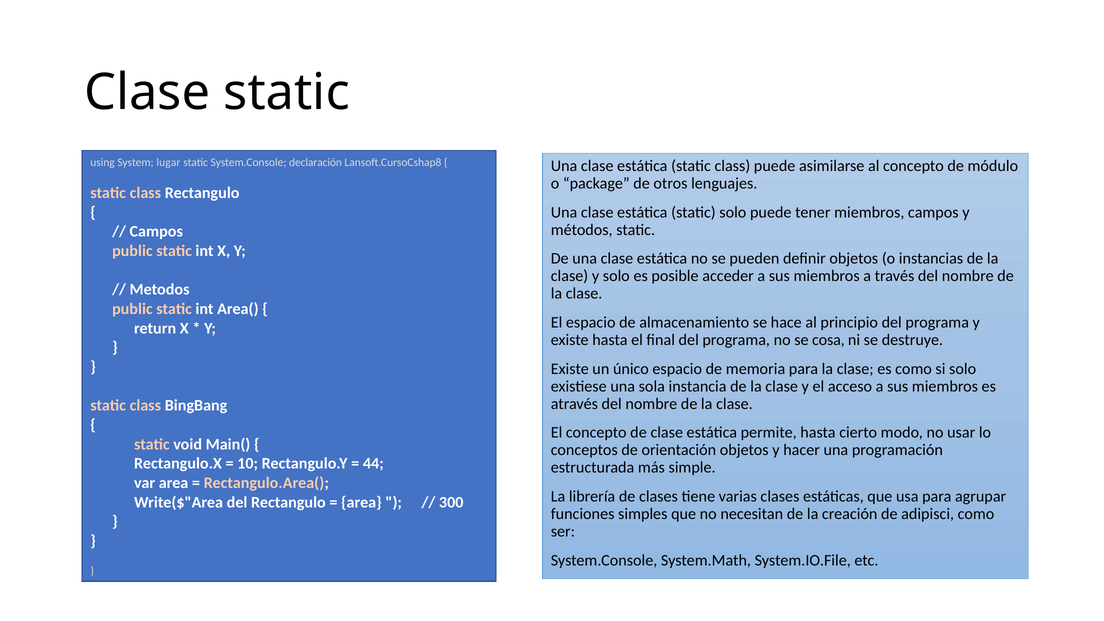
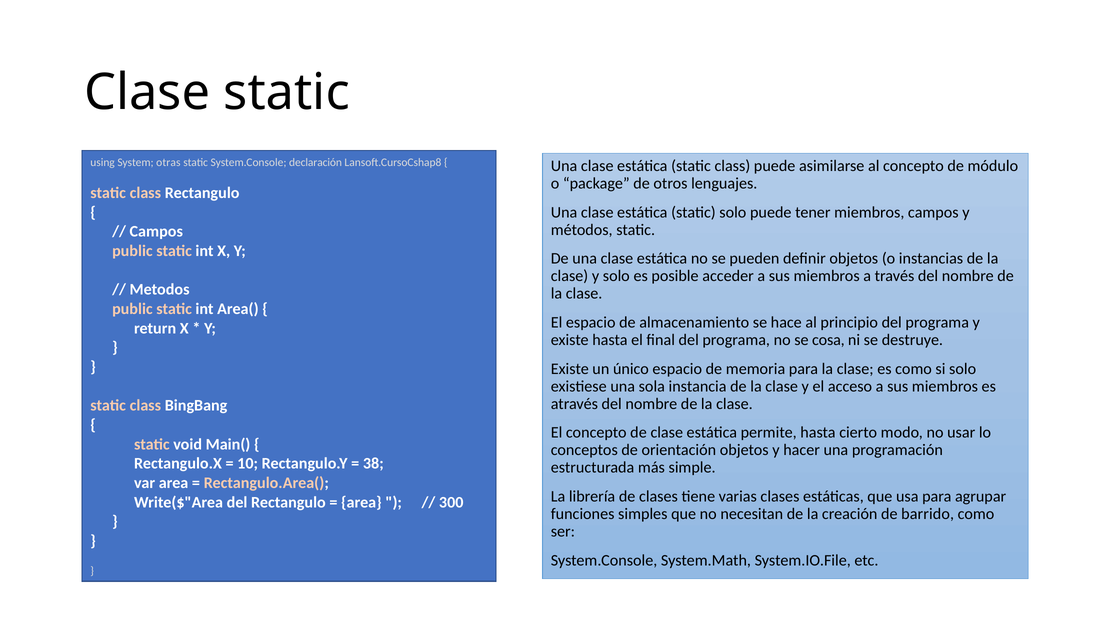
lugar: lugar -> otras
44: 44 -> 38
adipisci: adipisci -> barrido
